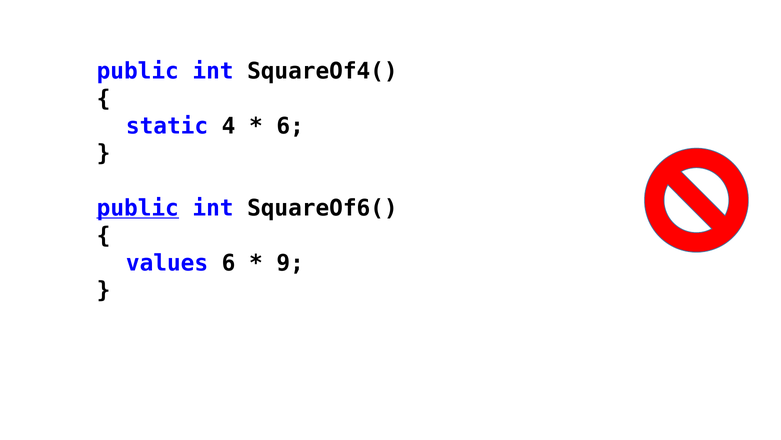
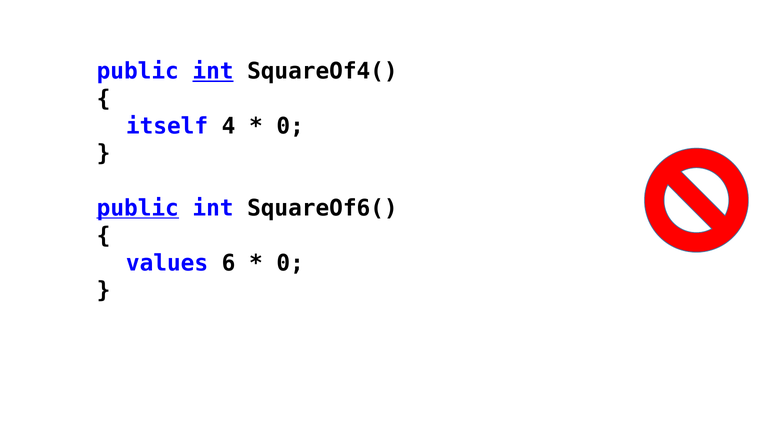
int at (213, 71) underline: none -> present
static: static -> itself
6 at (290, 126): 6 -> 0
9 at (290, 263): 9 -> 0
